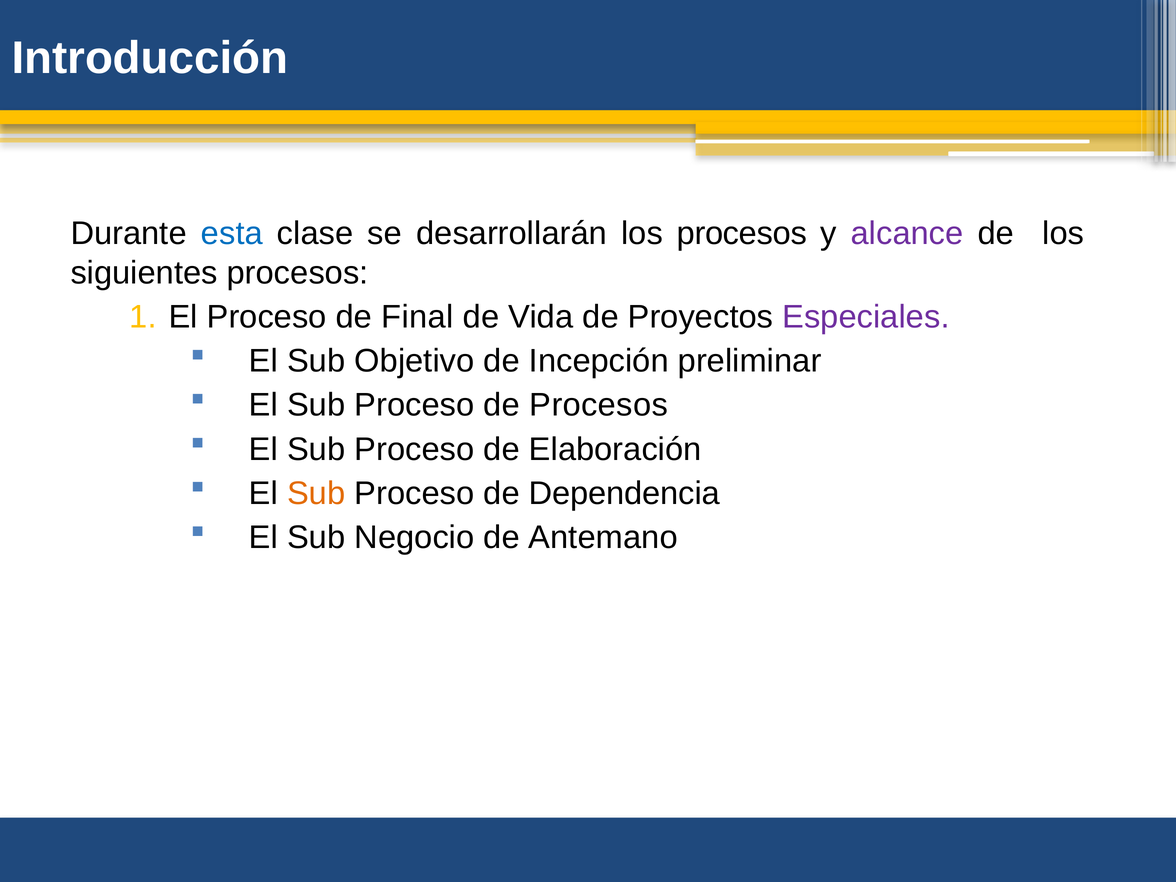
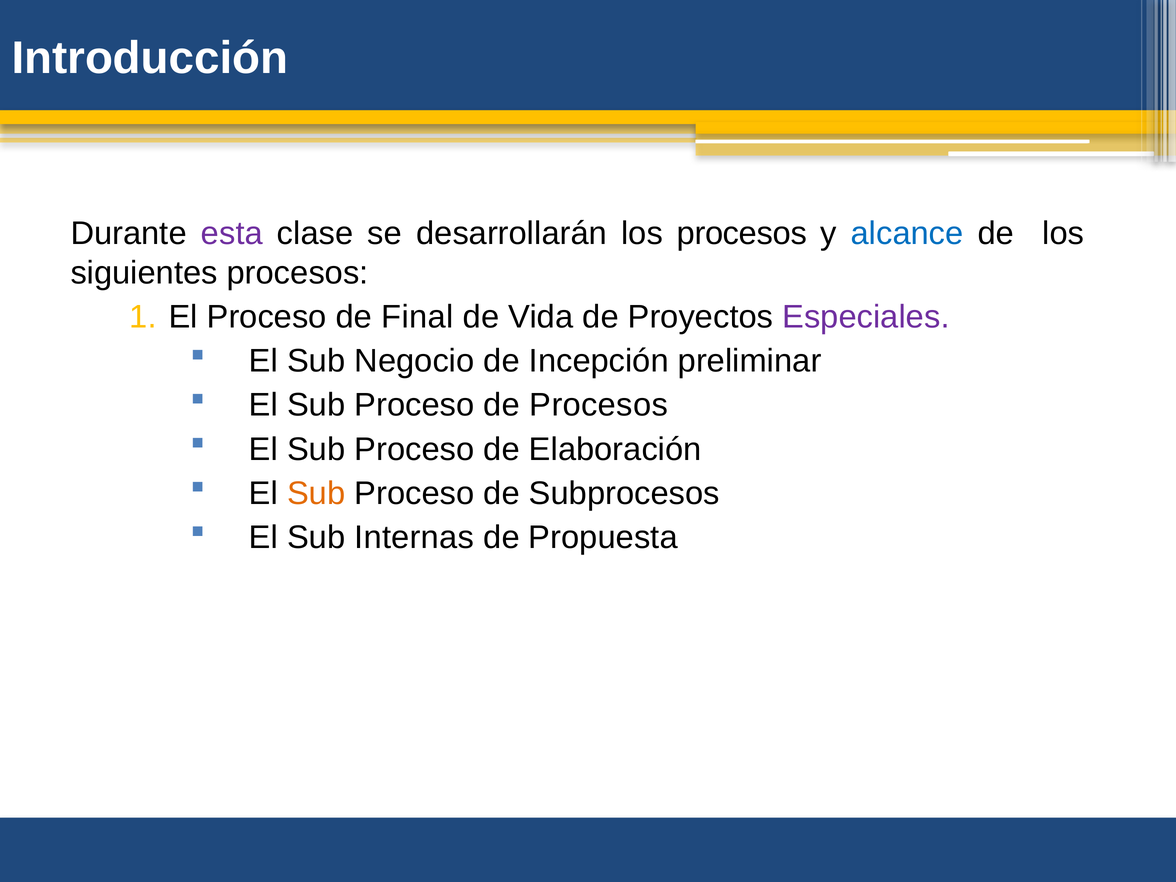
esta colour: blue -> purple
alcance colour: purple -> blue
Objetivo: Objetivo -> Negocio
Dependencia: Dependencia -> Subprocesos
Negocio: Negocio -> Internas
Antemano: Antemano -> Propuesta
